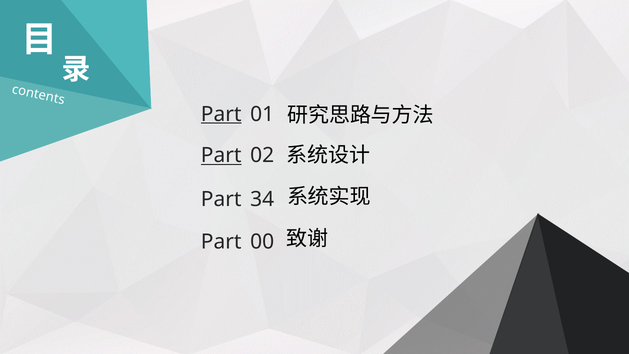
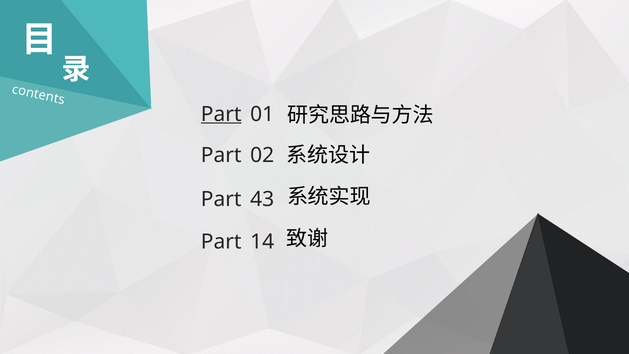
Part at (221, 155) underline: present -> none
34: 34 -> 43
00: 00 -> 14
